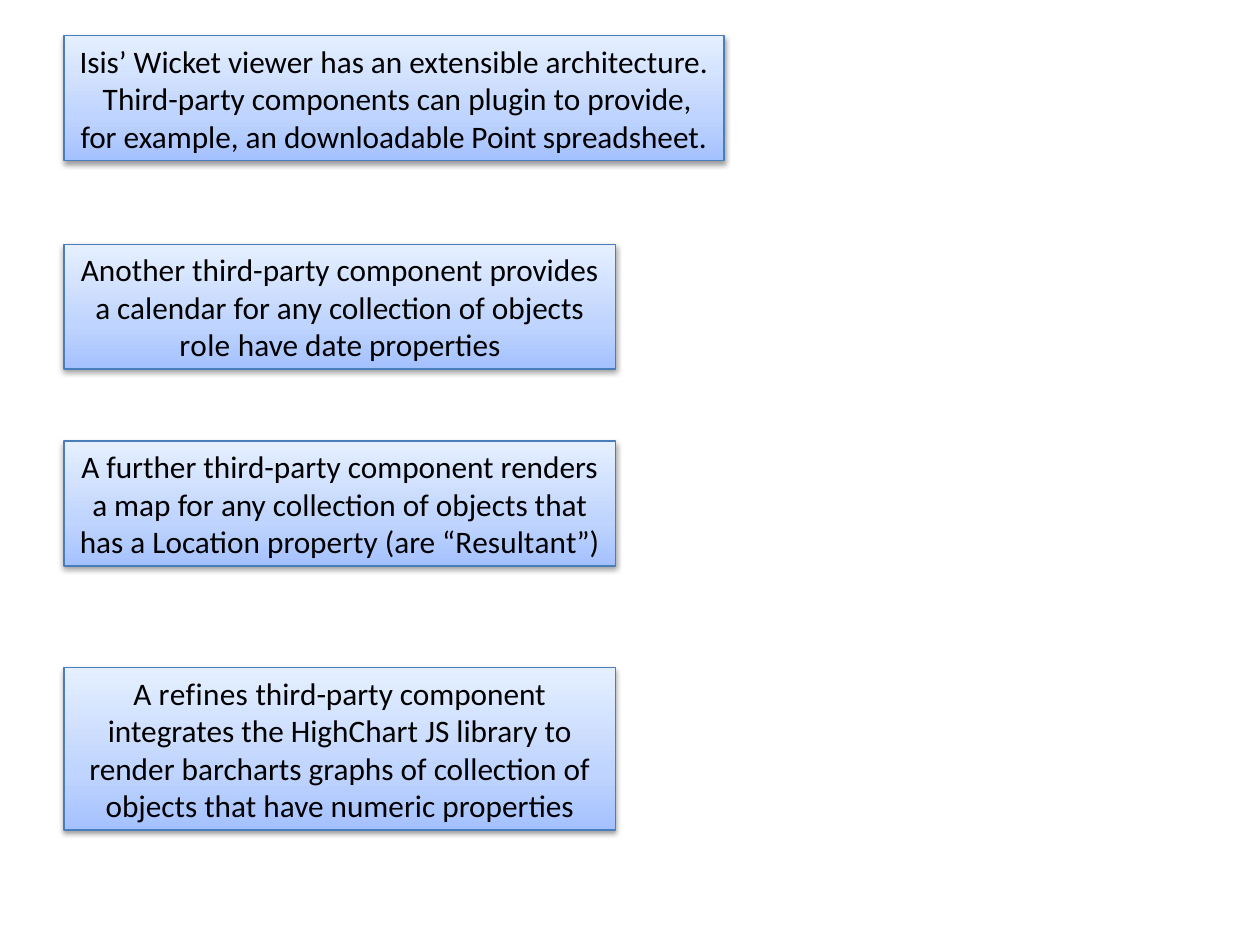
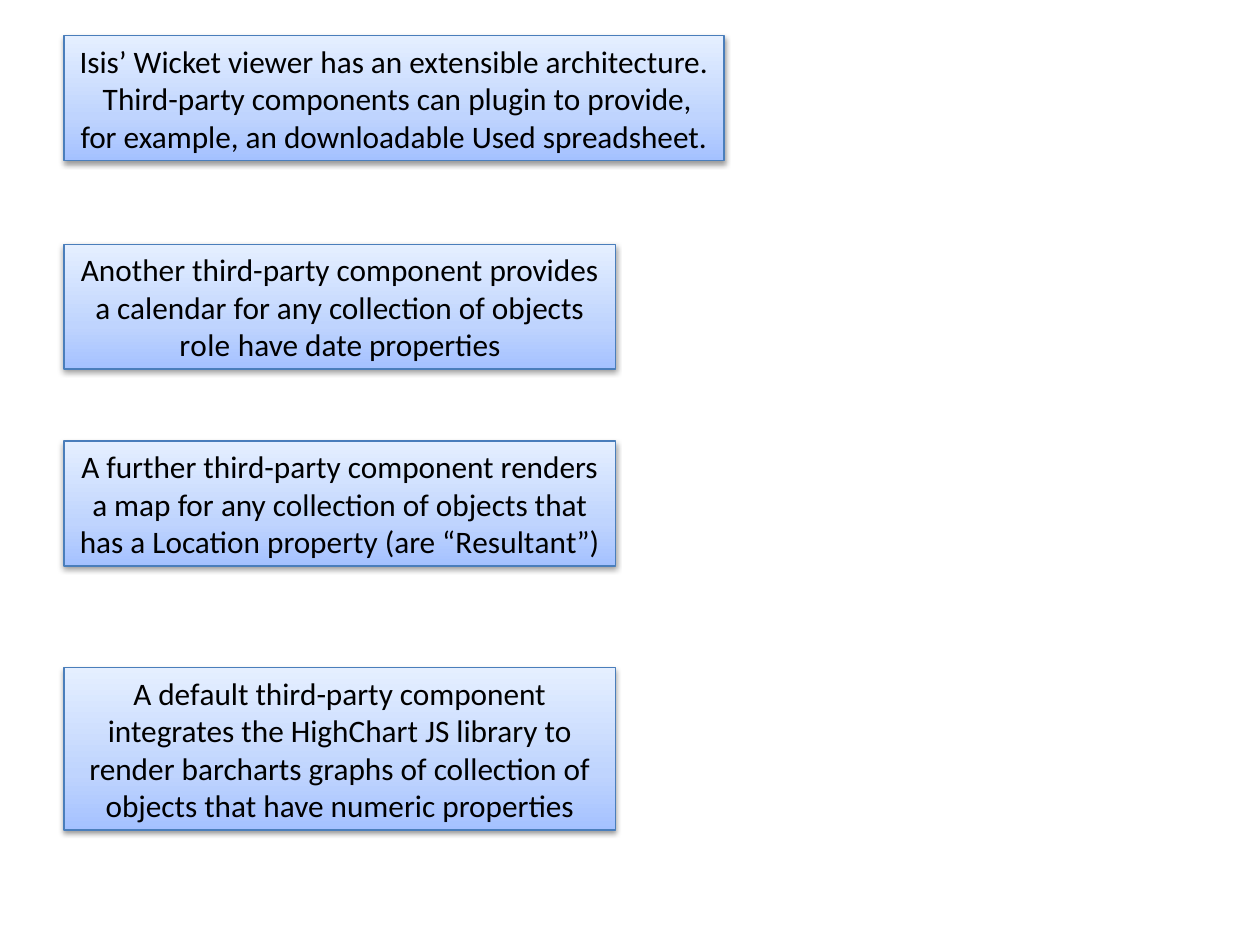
Point: Point -> Used
refines: refines -> default
